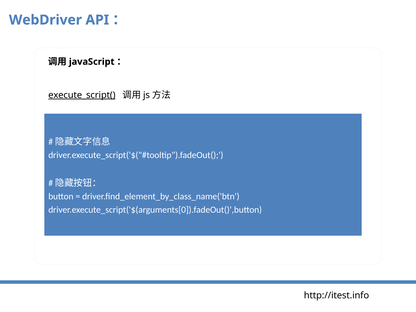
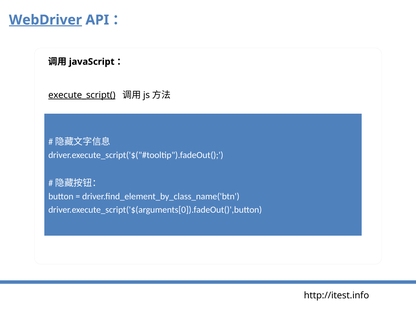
WebDriver underline: none -> present
